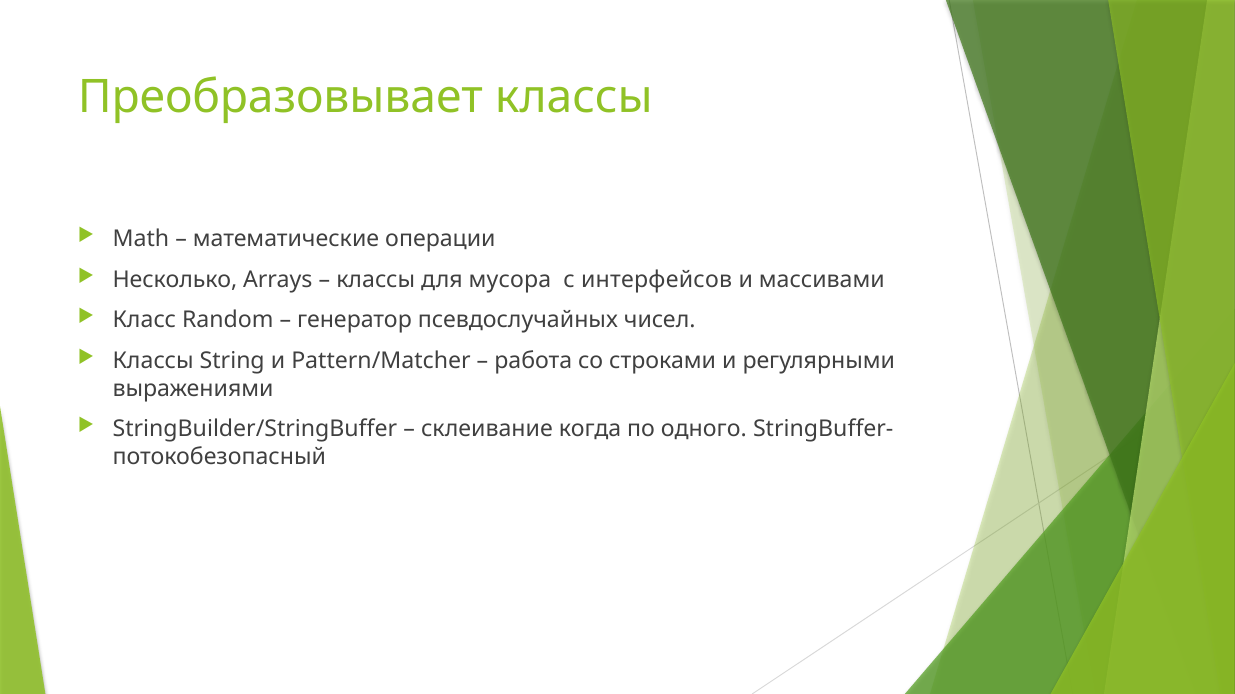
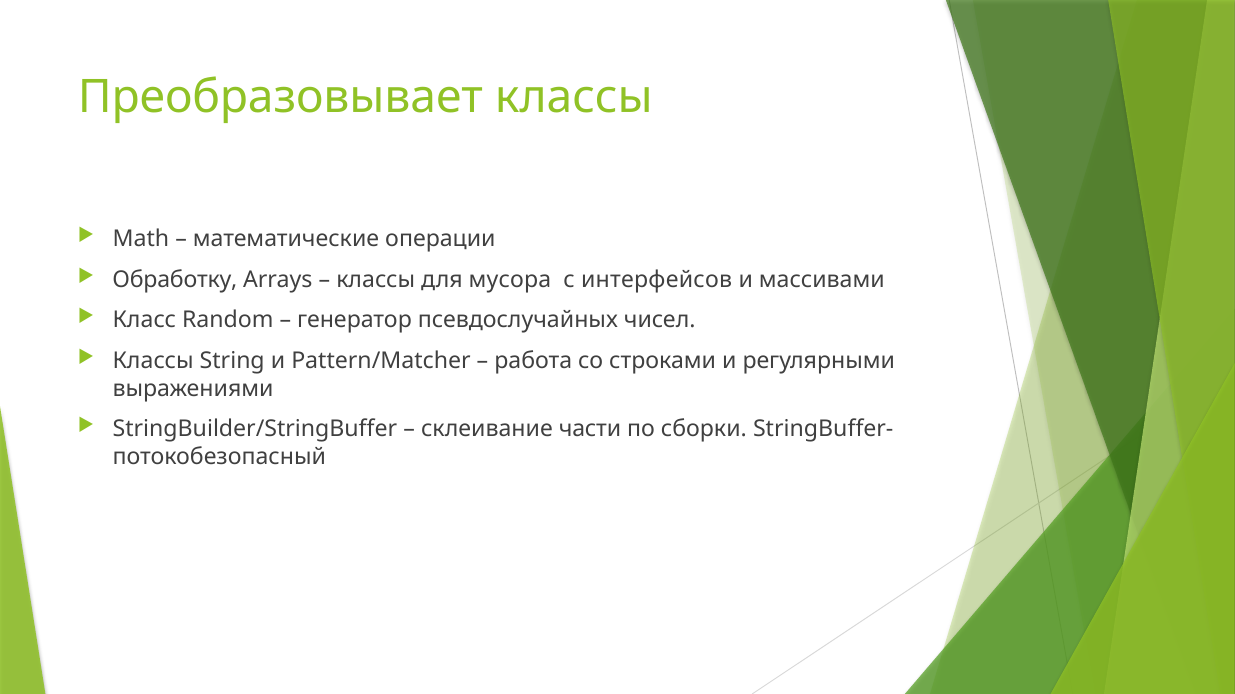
Несколько: Несколько -> Обработку
когда: когда -> части
одного: одного -> сборки
